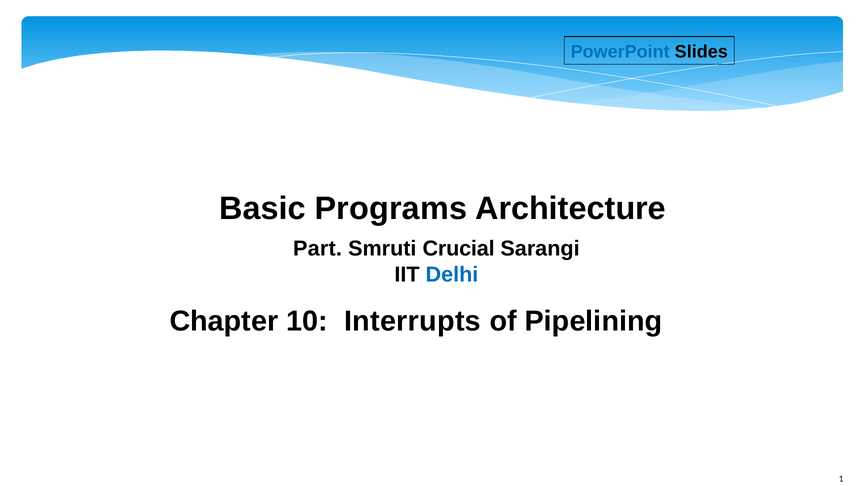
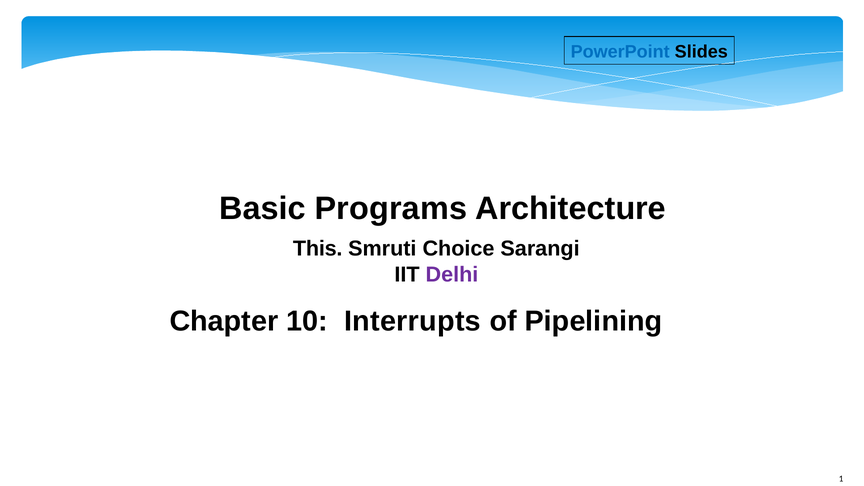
Part: Part -> This
Crucial: Crucial -> Choice
Delhi colour: blue -> purple
